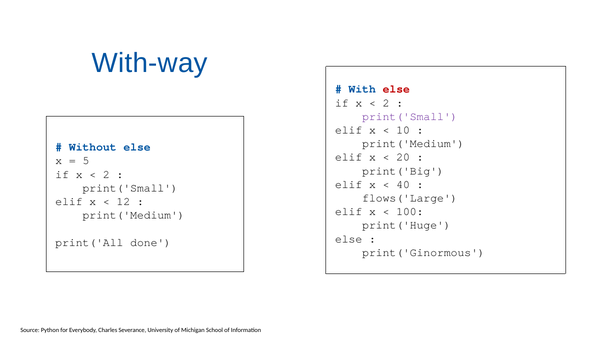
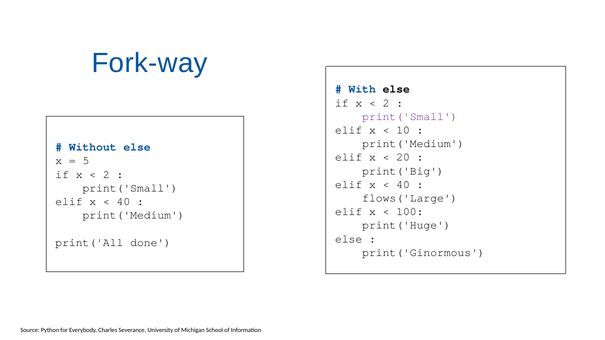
With-way: With-way -> Fork-way
else at (396, 89) colour: red -> black
12 at (123, 202): 12 -> 40
